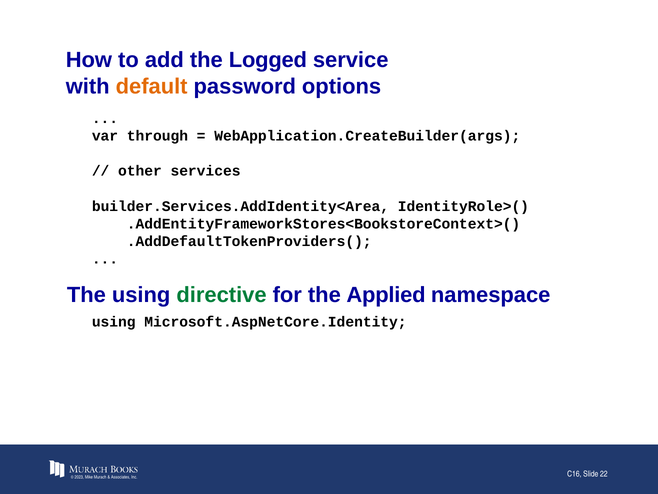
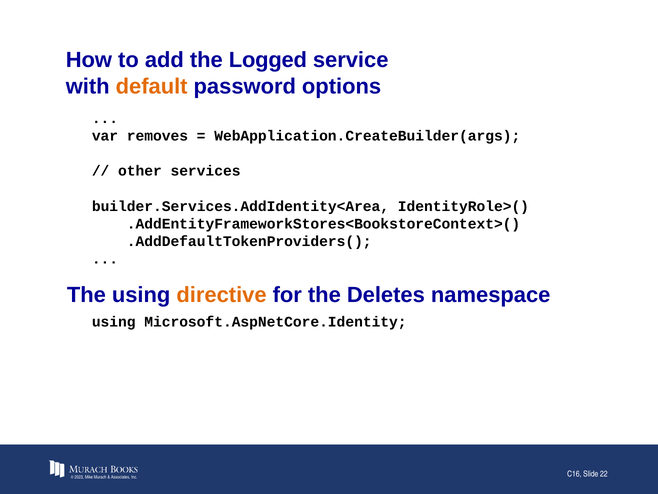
through: through -> removes
directive colour: green -> orange
Applied: Applied -> Deletes
